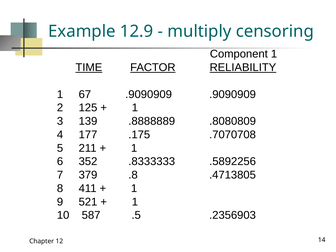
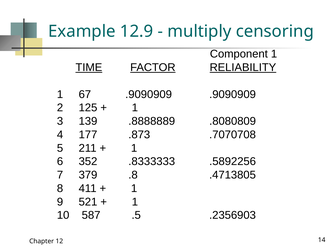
.175: .175 -> .873
